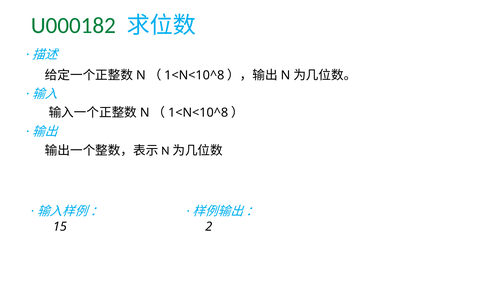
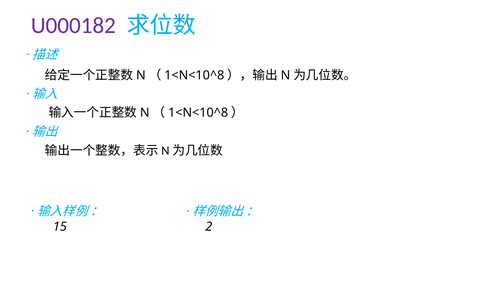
U000182 colour: green -> purple
